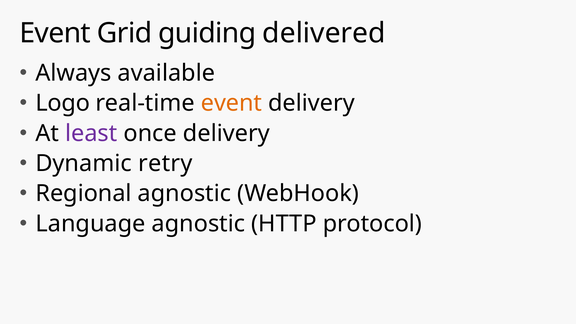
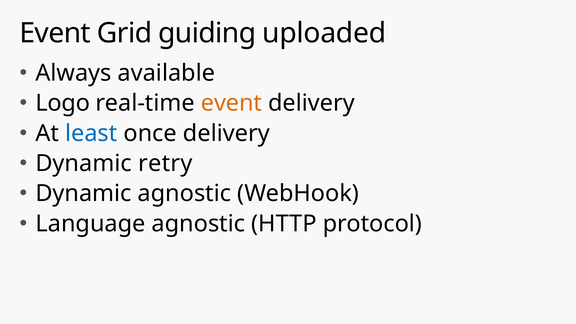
delivered: delivered -> uploaded
least colour: purple -> blue
Regional at (84, 194): Regional -> Dynamic
